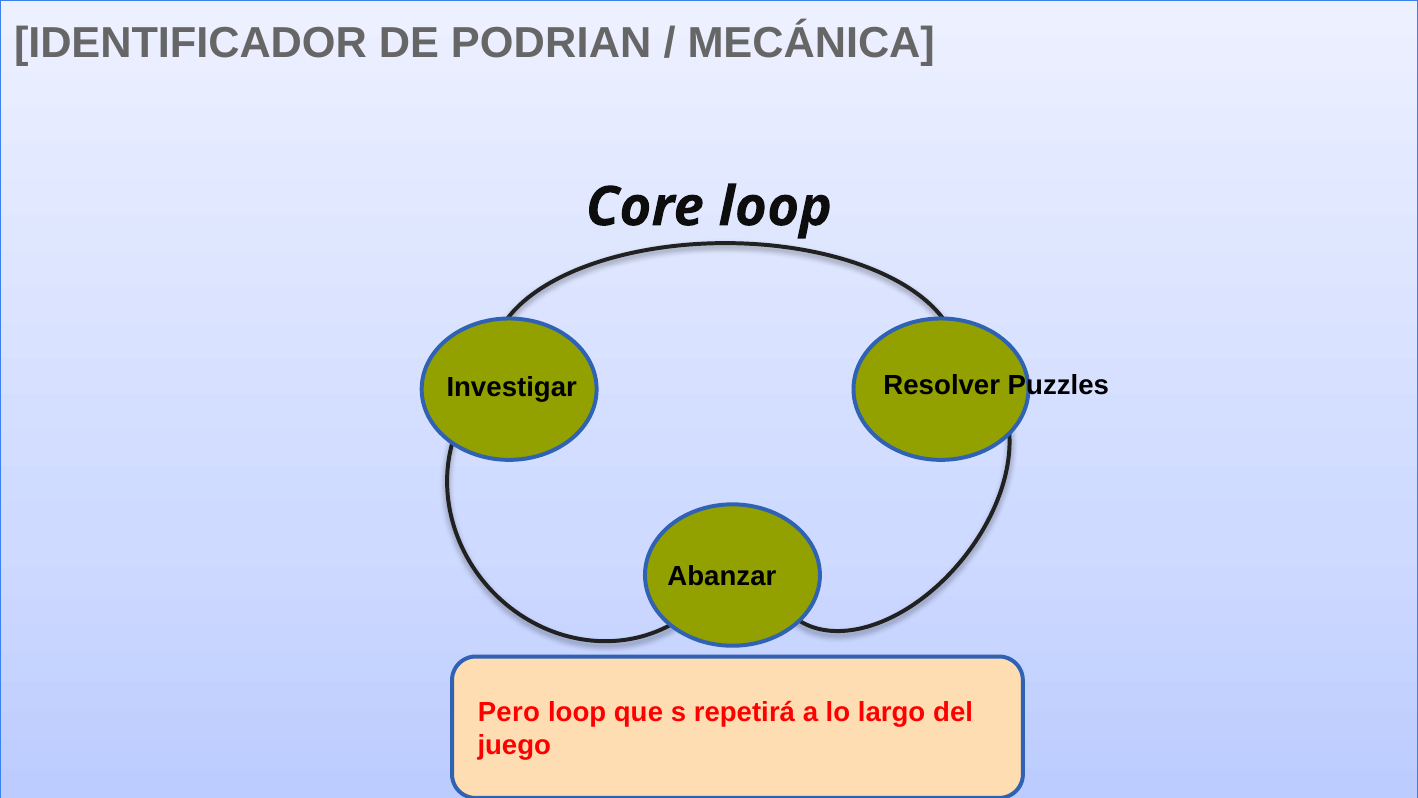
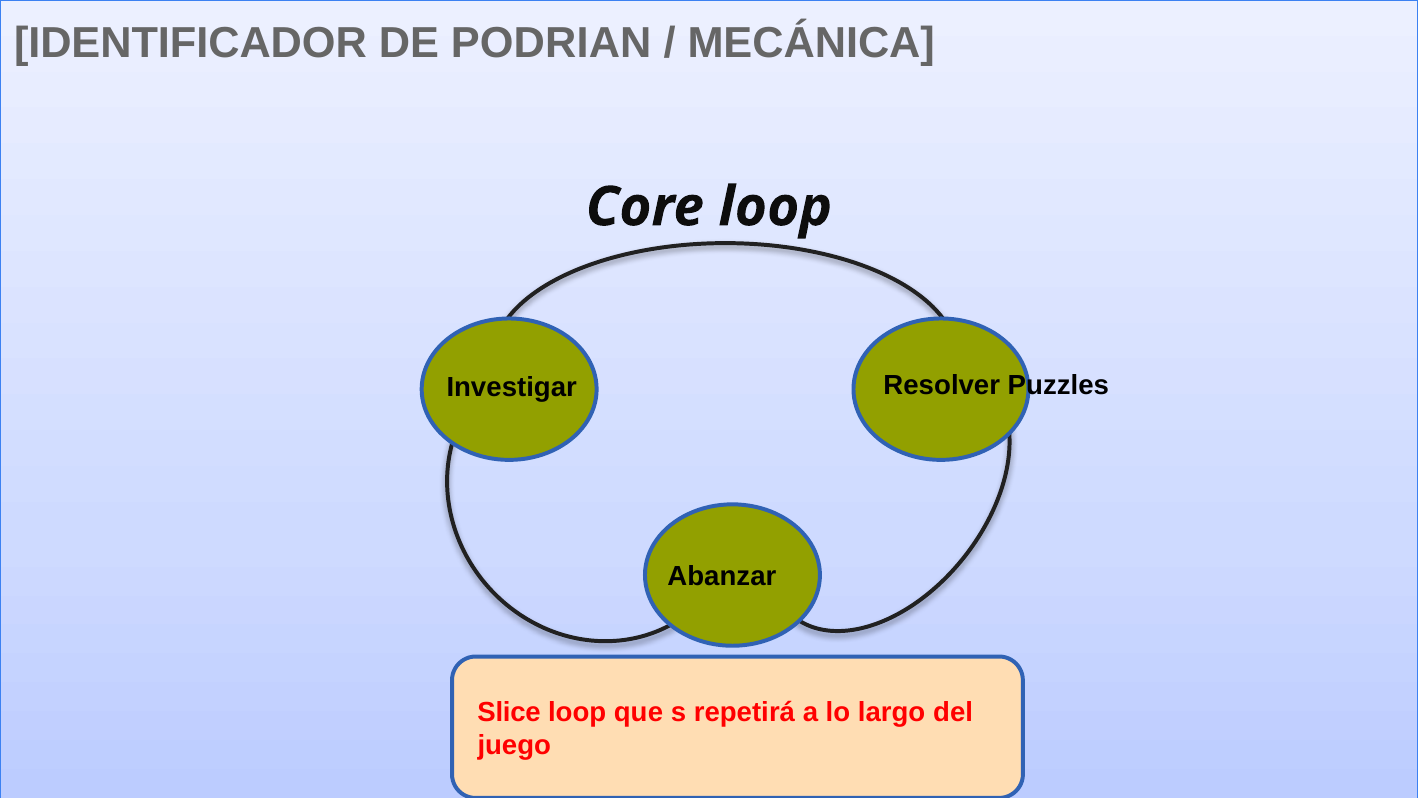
Pero: Pero -> Slice
